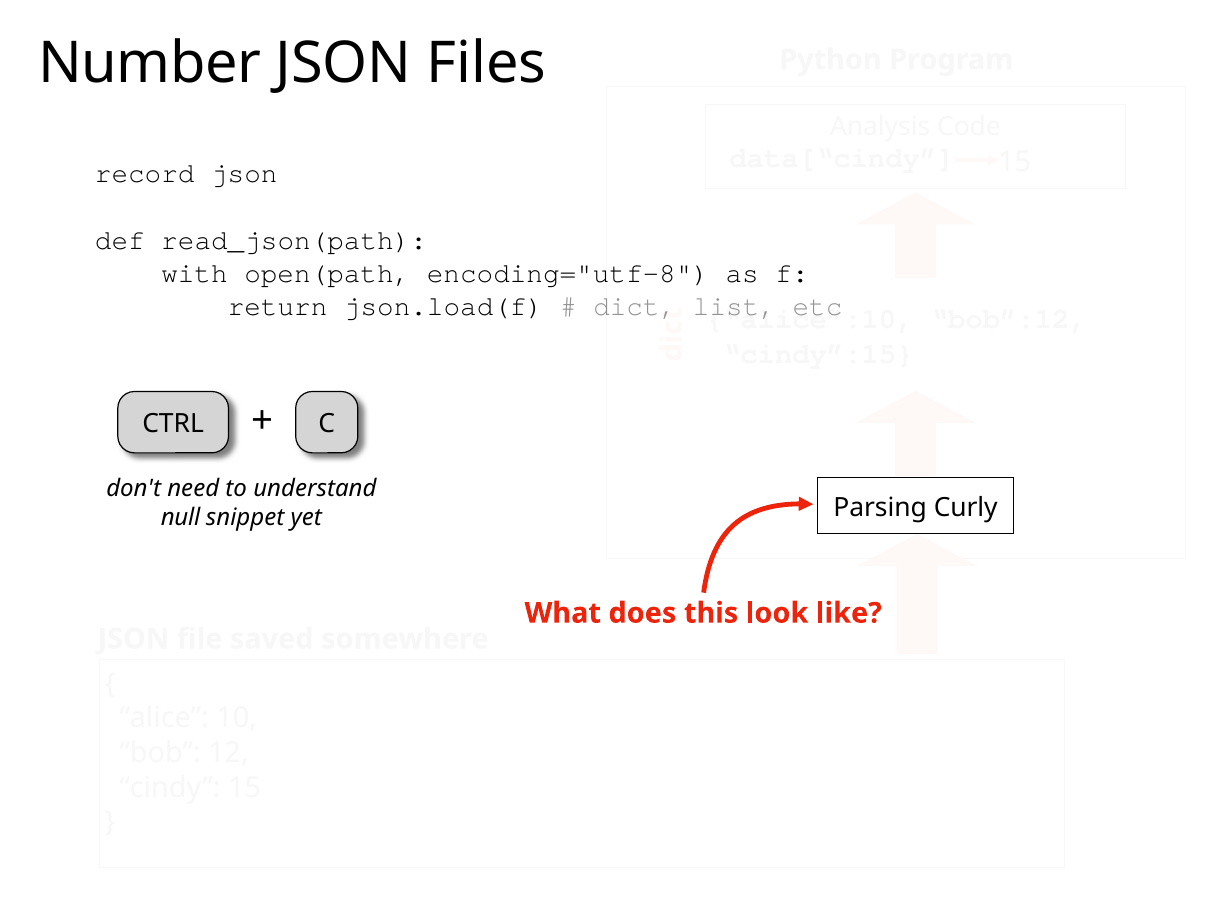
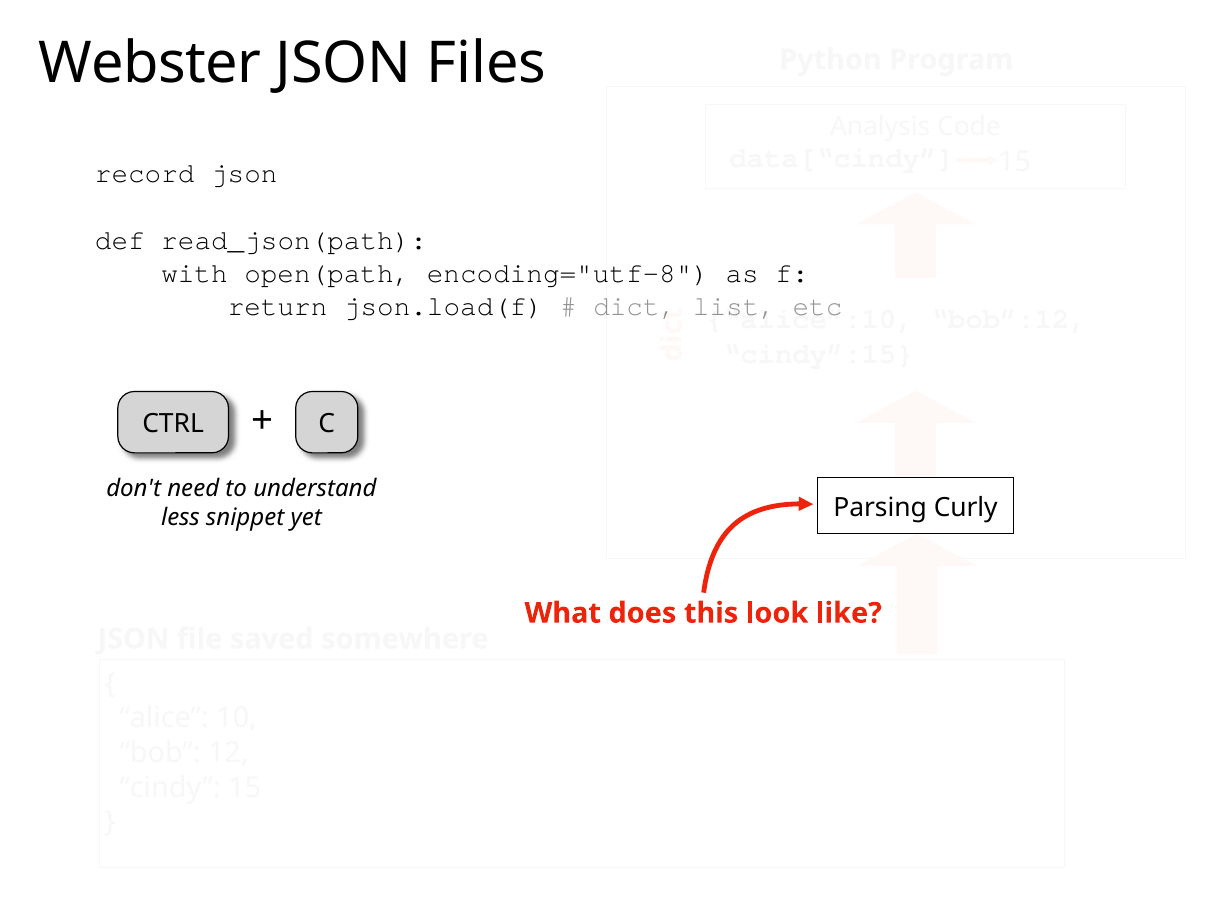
Number: Number -> Webster
null: null -> less
